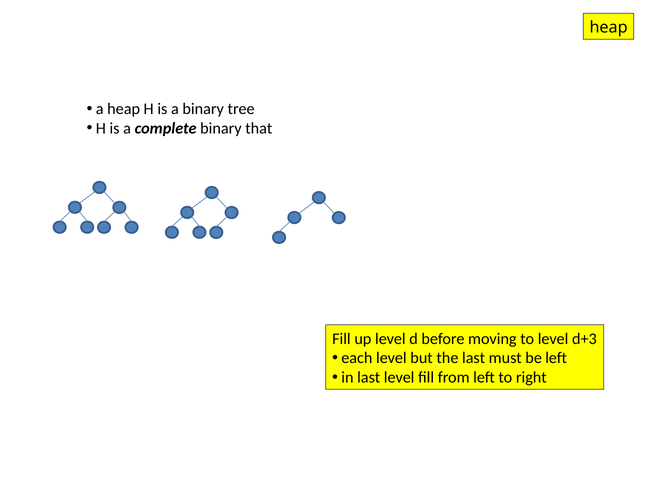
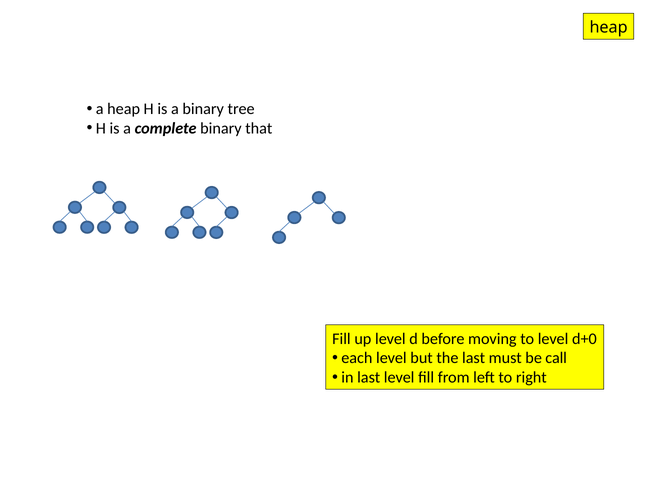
d+3: d+3 -> d+0
be left: left -> call
